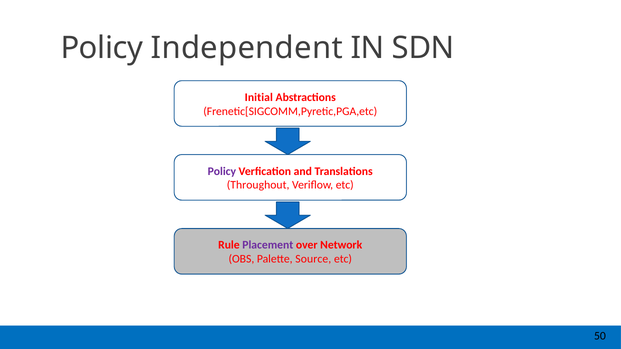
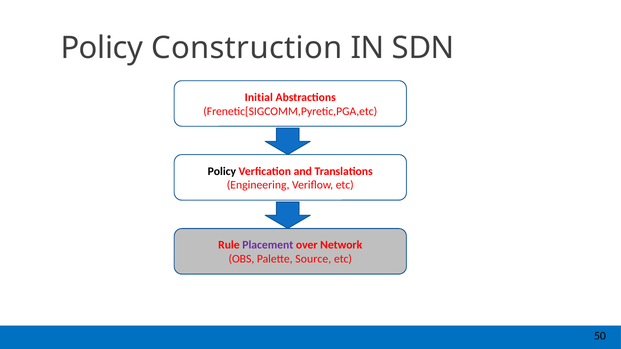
Independent: Independent -> Construction
Policy at (222, 171) colour: purple -> black
Throughout: Throughout -> Engineering
